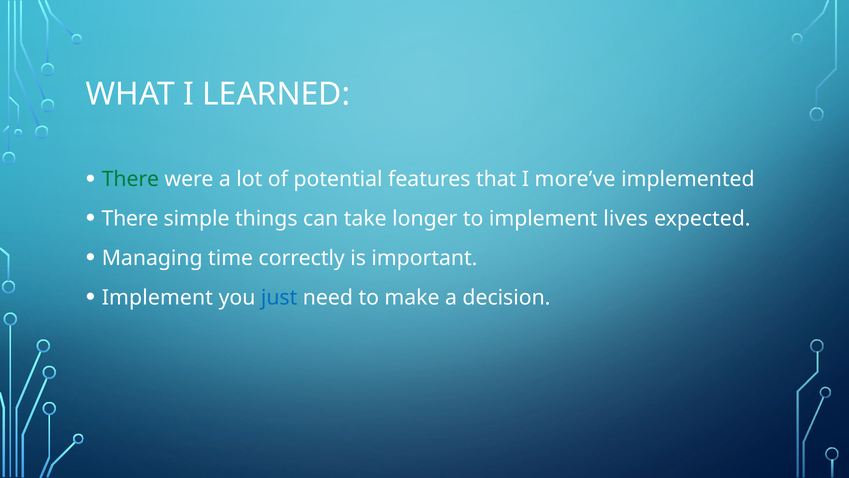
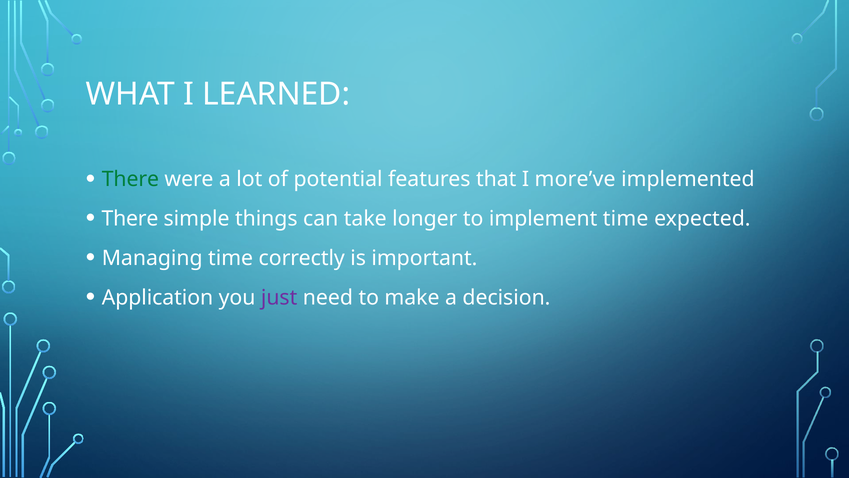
implement lives: lives -> time
Implement at (157, 297): Implement -> Application
just colour: blue -> purple
